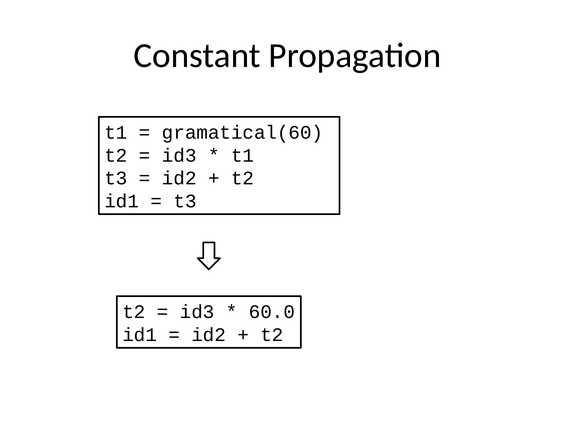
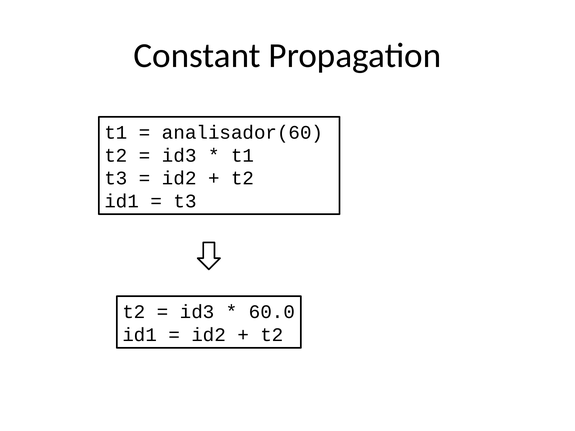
gramatical(60: gramatical(60 -> analisador(60
